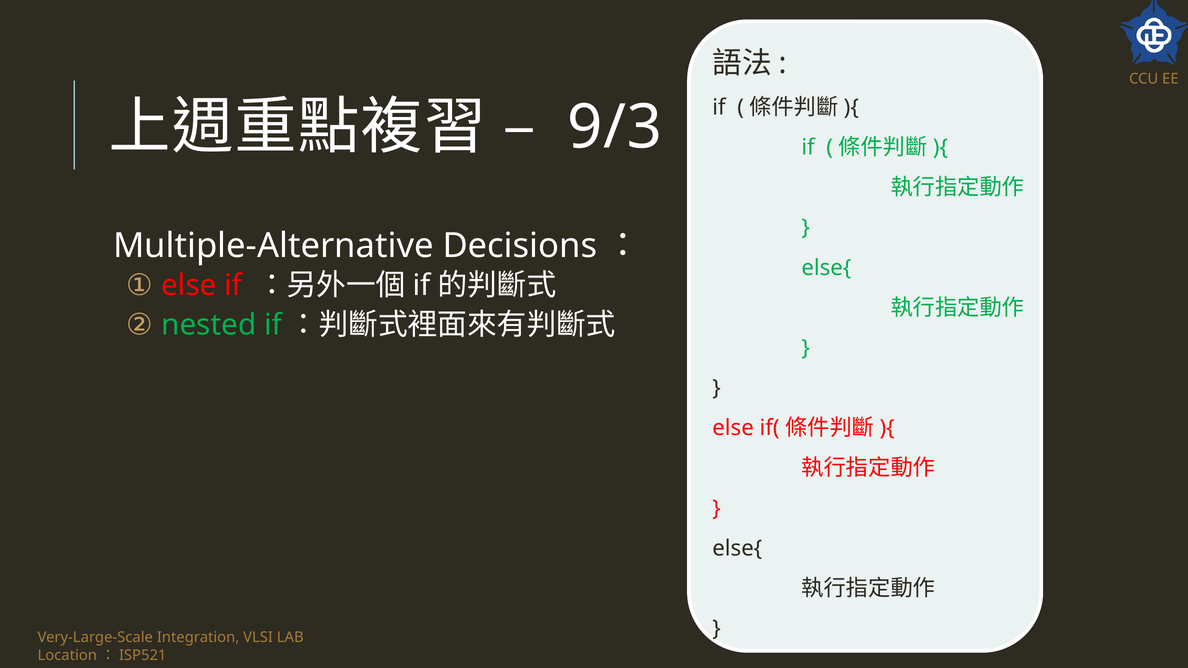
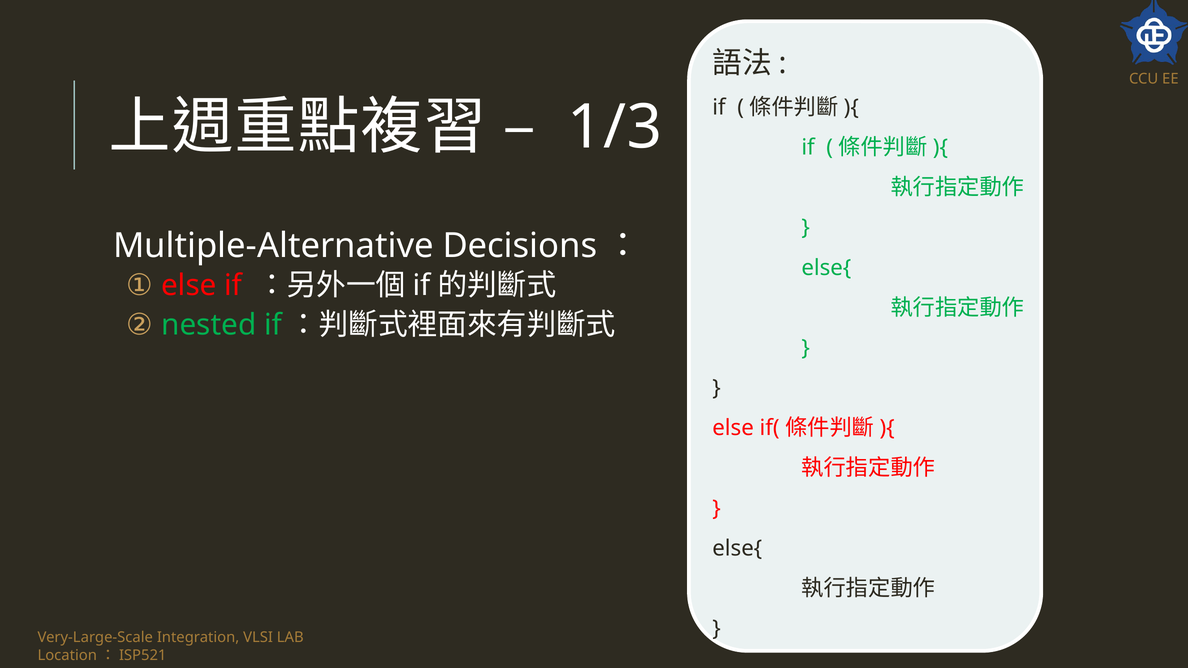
9/3: 9/3 -> 1/3
